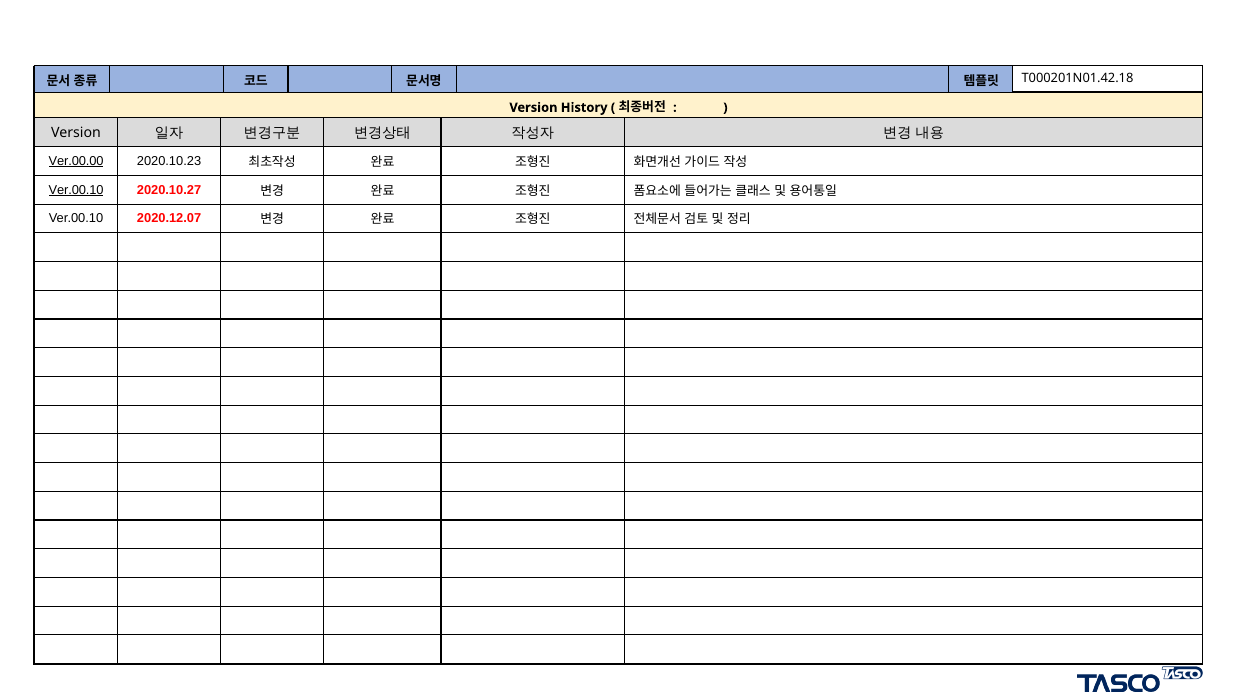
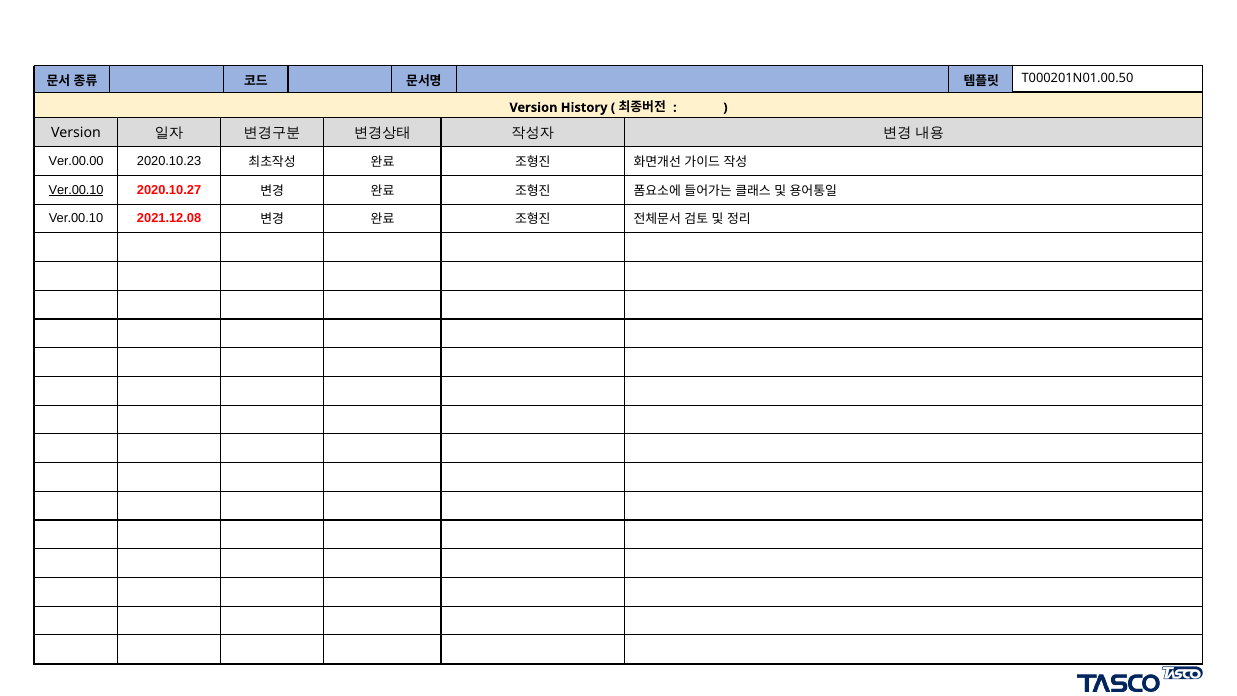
T000201N01.42.18: T000201N01.42.18 -> T000201N01.00.50
Ver.00.00 underline: present -> none
2020.12.07: 2020.12.07 -> 2021.12.08
